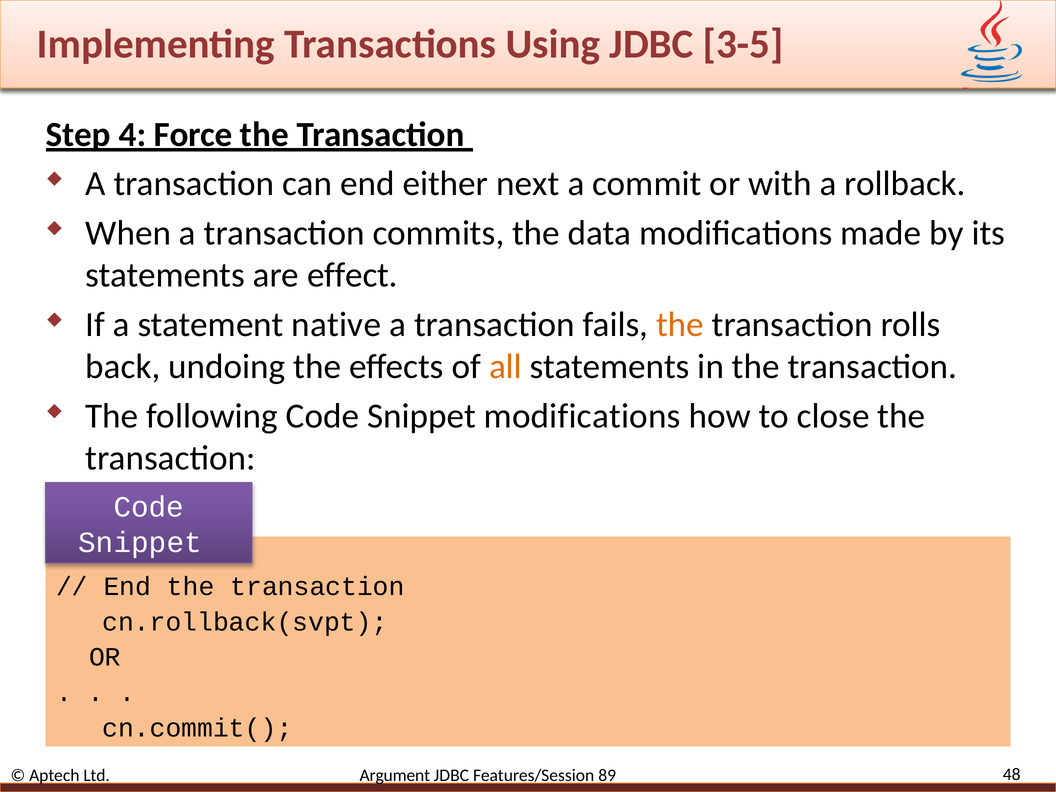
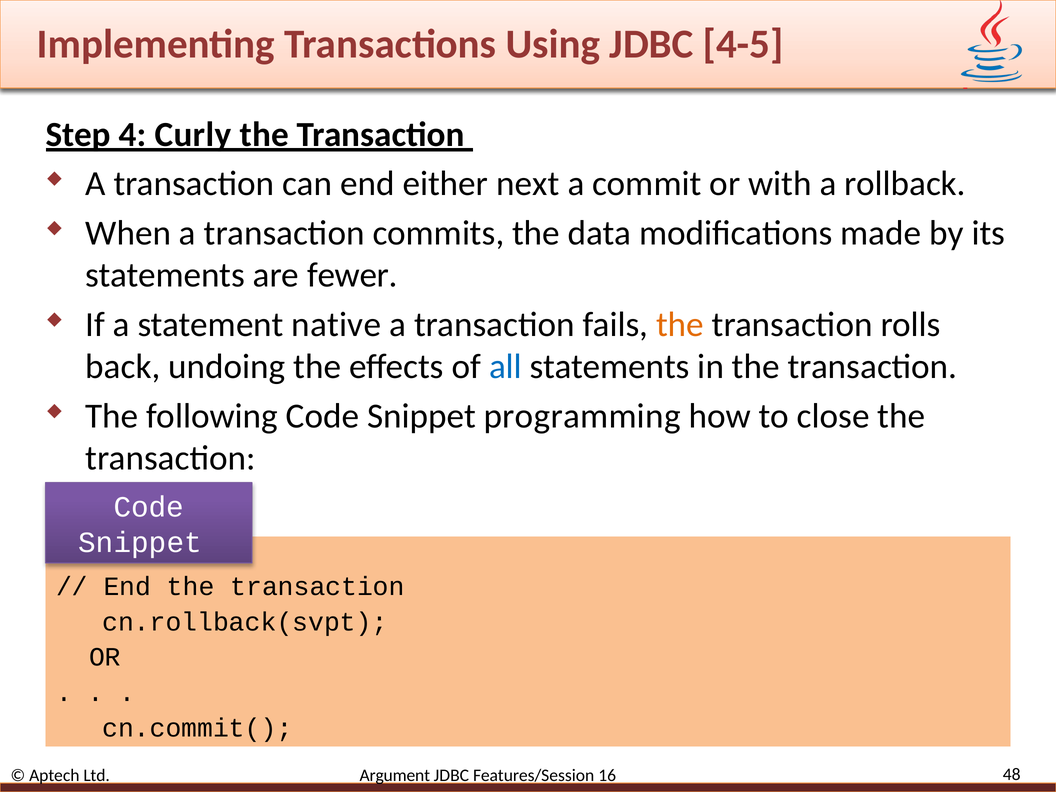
3-5: 3-5 -> 4-5
Force: Force -> Curly
effect: effect -> fewer
all colour: orange -> blue
Snippet modifications: modifications -> programming
89: 89 -> 16
